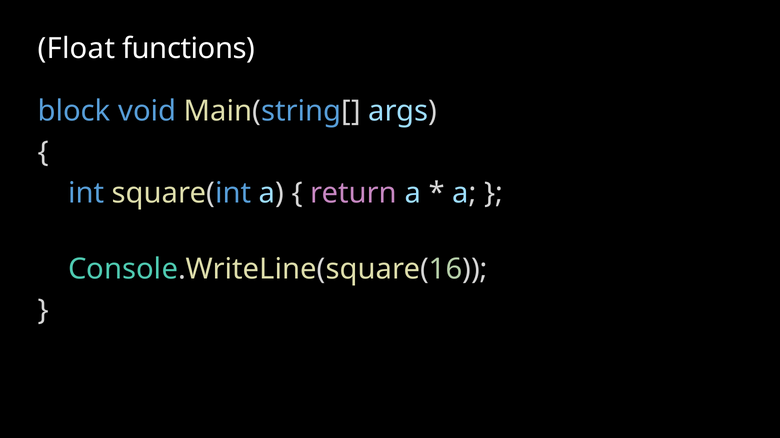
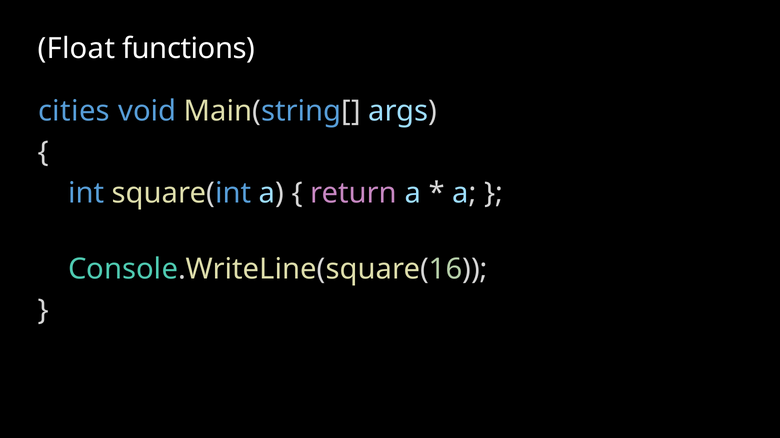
block: block -> cities
